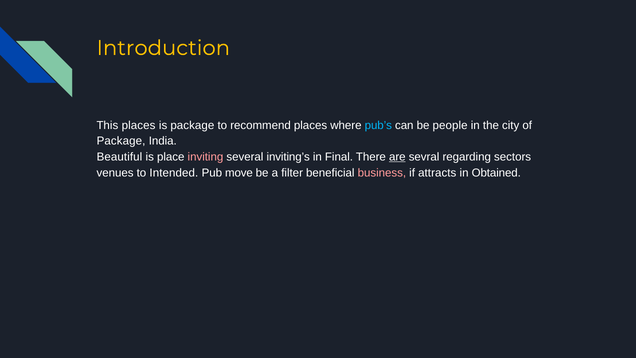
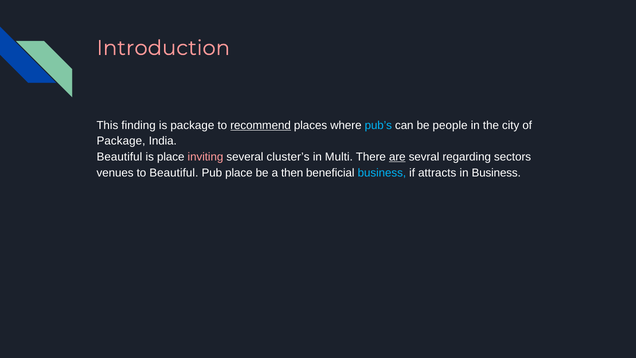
Introduction colour: yellow -> pink
This places: places -> finding
recommend underline: none -> present
inviting’s: inviting’s -> cluster’s
Final: Final -> Multi
to Intended: Intended -> Beautiful
Pub move: move -> place
filter: filter -> then
business at (382, 173) colour: pink -> light blue
in Obtained: Obtained -> Business
